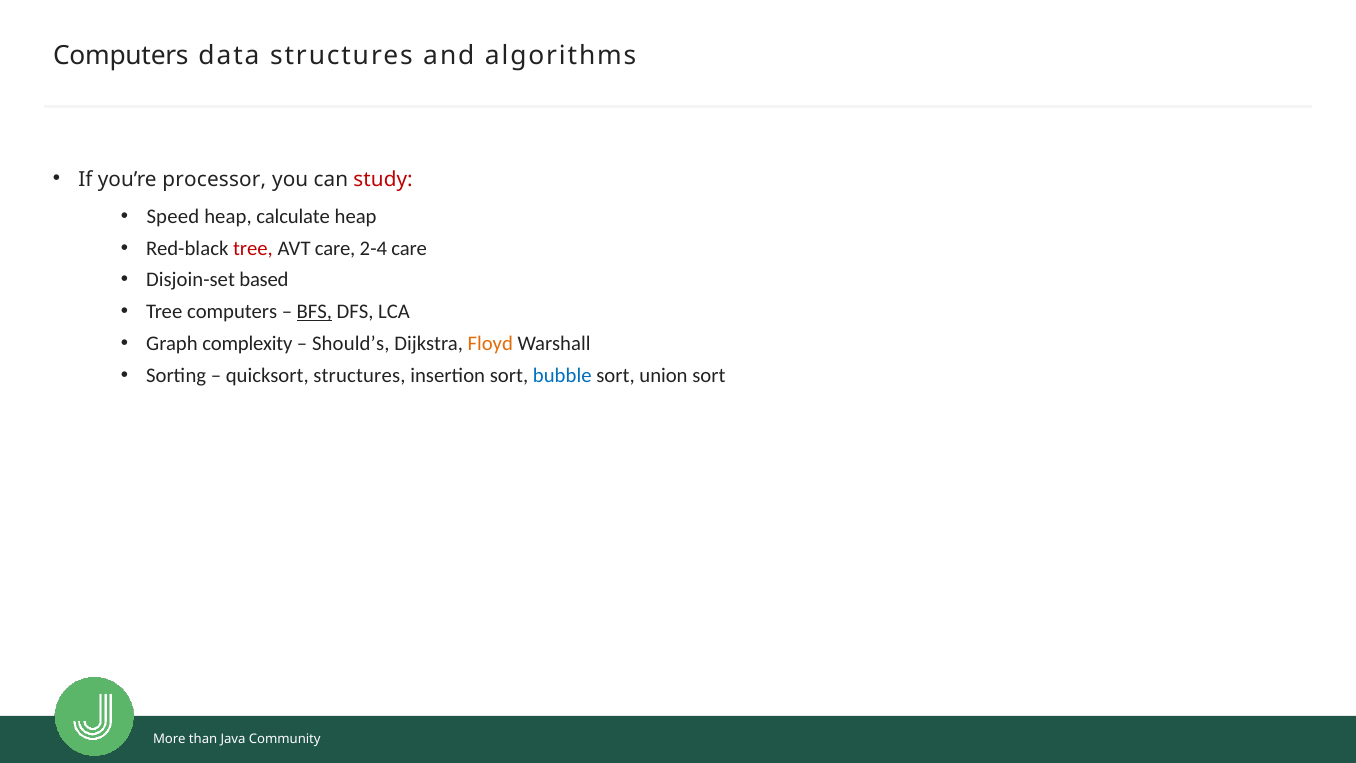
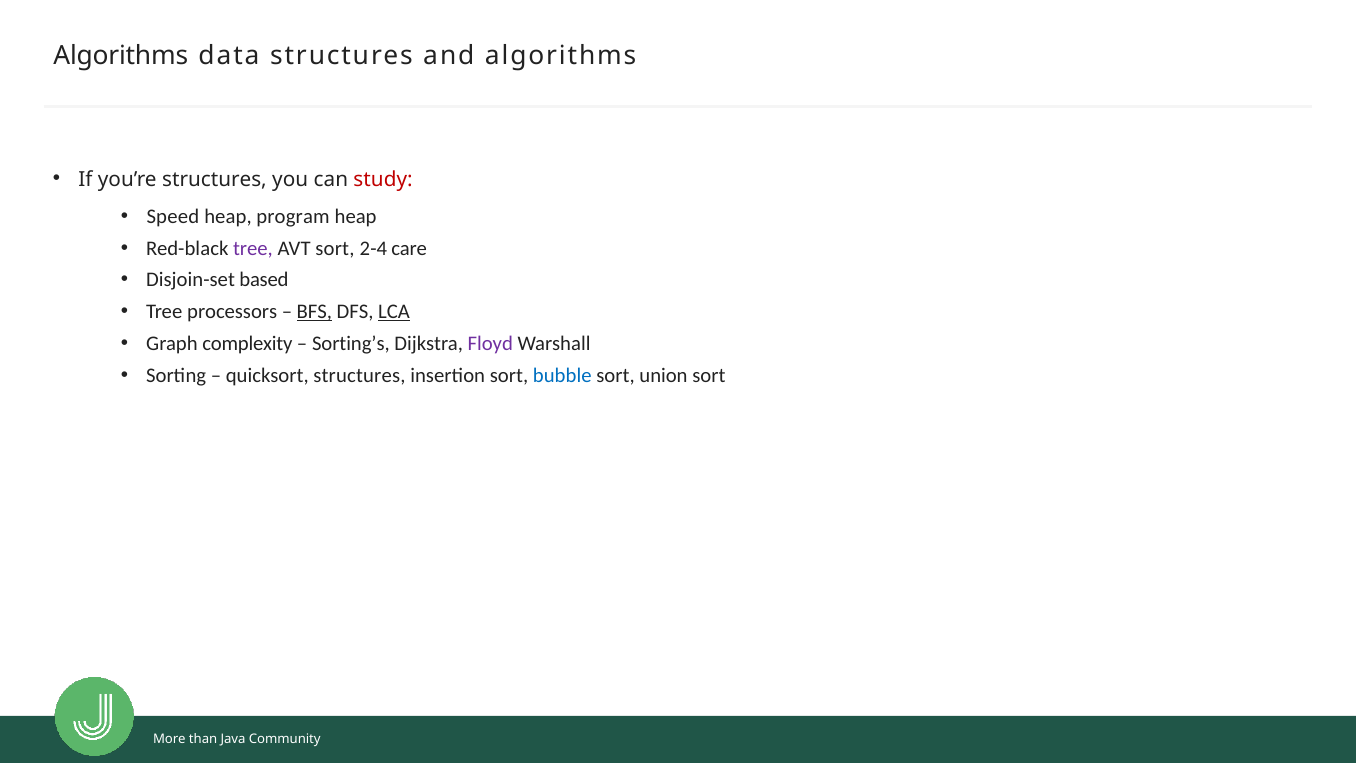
Computers at (121, 56): Computers -> Algorithms
you’re processor: processor -> structures
calculate: calculate -> program
tree at (253, 248) colour: red -> purple
AVT care: care -> sort
Tree computers: computers -> processors
LCA underline: none -> present
Should’s: Should’s -> Sorting’s
Floyd colour: orange -> purple
